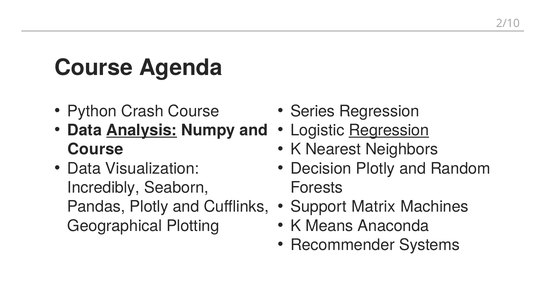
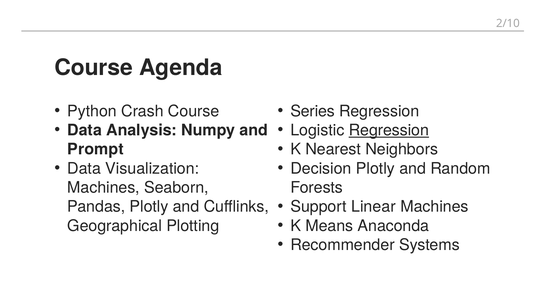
Analysis underline: present -> none
Course at (96, 150): Course -> Prompt
Incredibly at (104, 188): Incredibly -> Machines
Matrix: Matrix -> Linear
